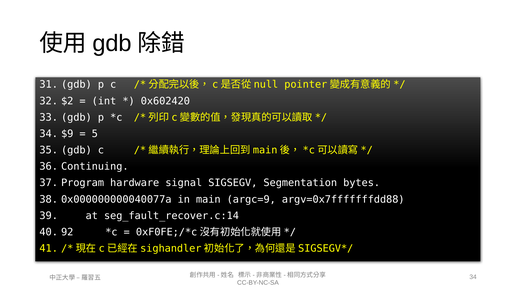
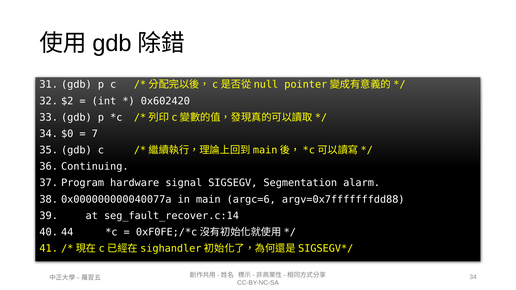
$9: $9 -> $0
5: 5 -> 7
bytes: bytes -> alarm
argc=9: argc=9 -> argc=6
92: 92 -> 44
